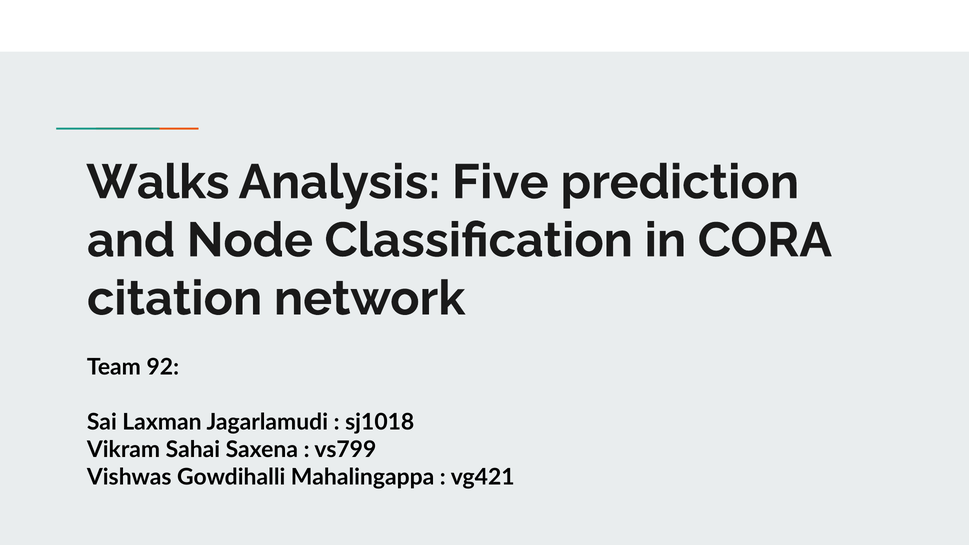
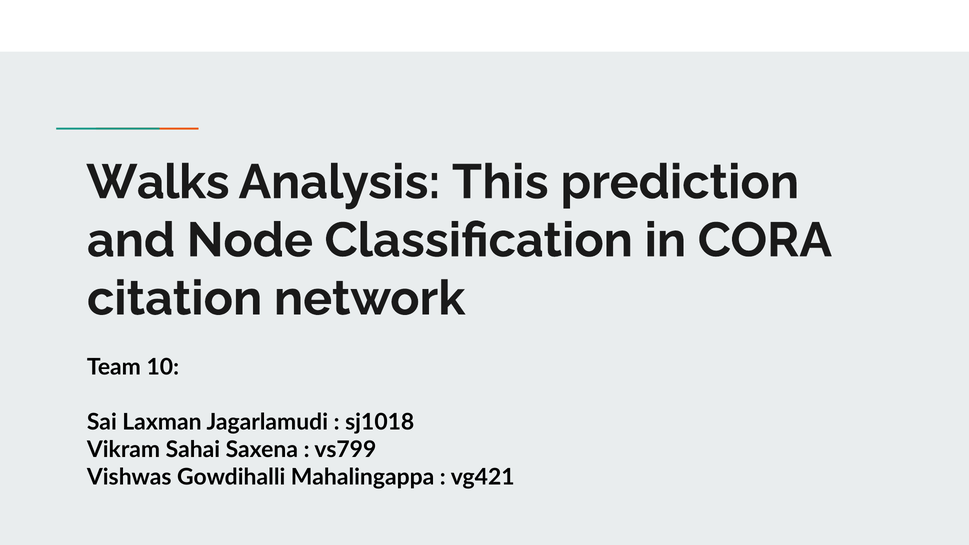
Five: Five -> This
92: 92 -> 10
